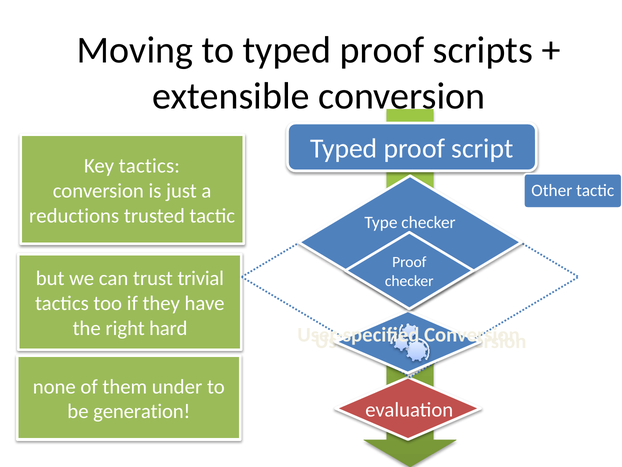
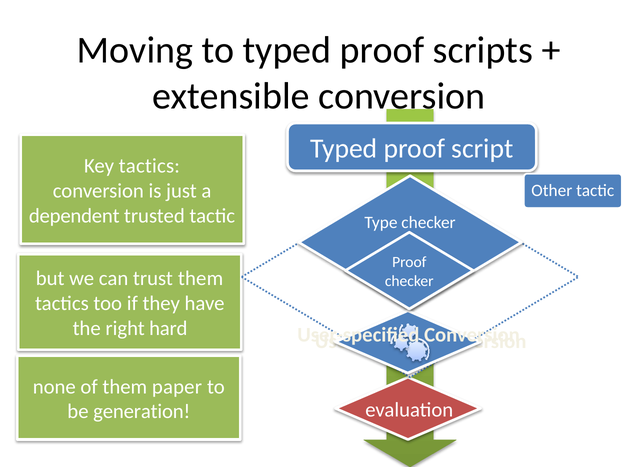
reductions: reductions -> dependent
trust trivial: trivial -> them
under: under -> paper
